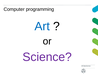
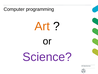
Art colour: blue -> orange
